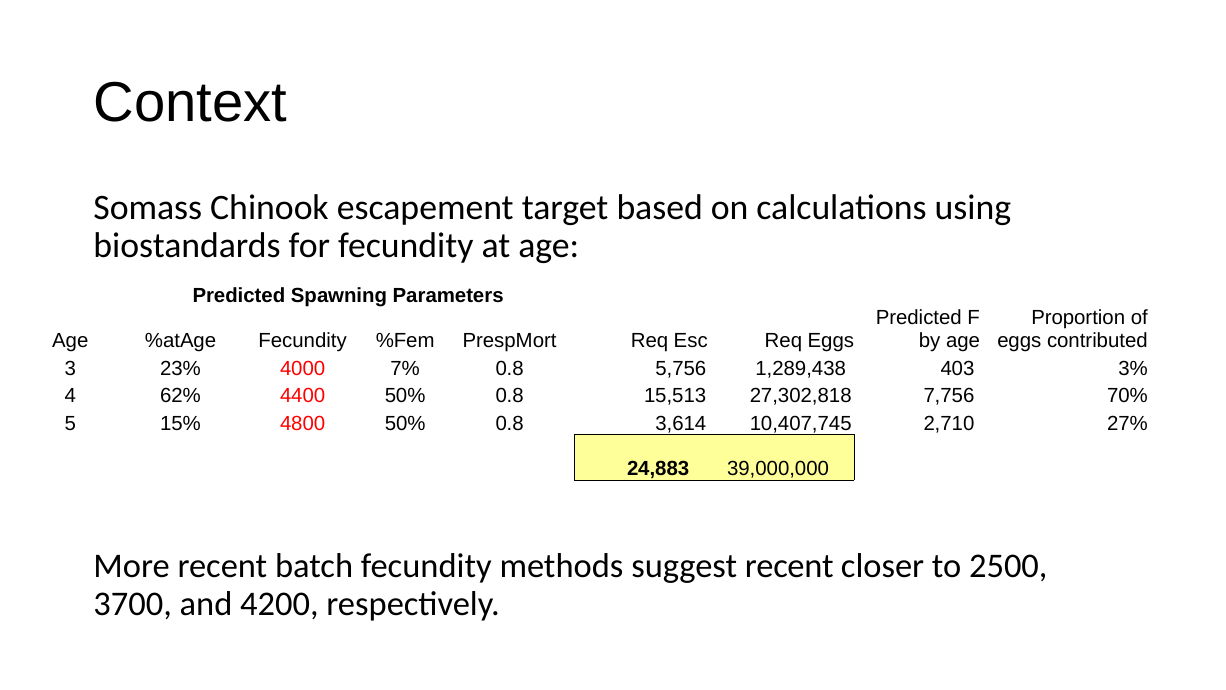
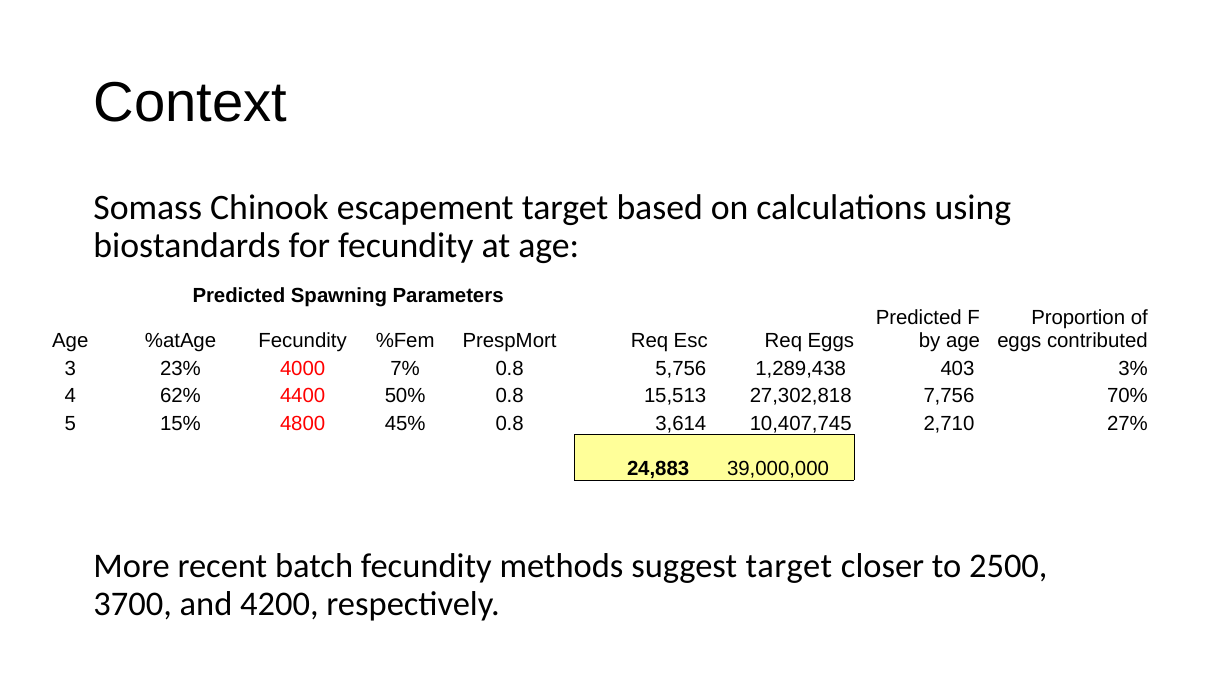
4800 50%: 50% -> 45%
suggest recent: recent -> target
